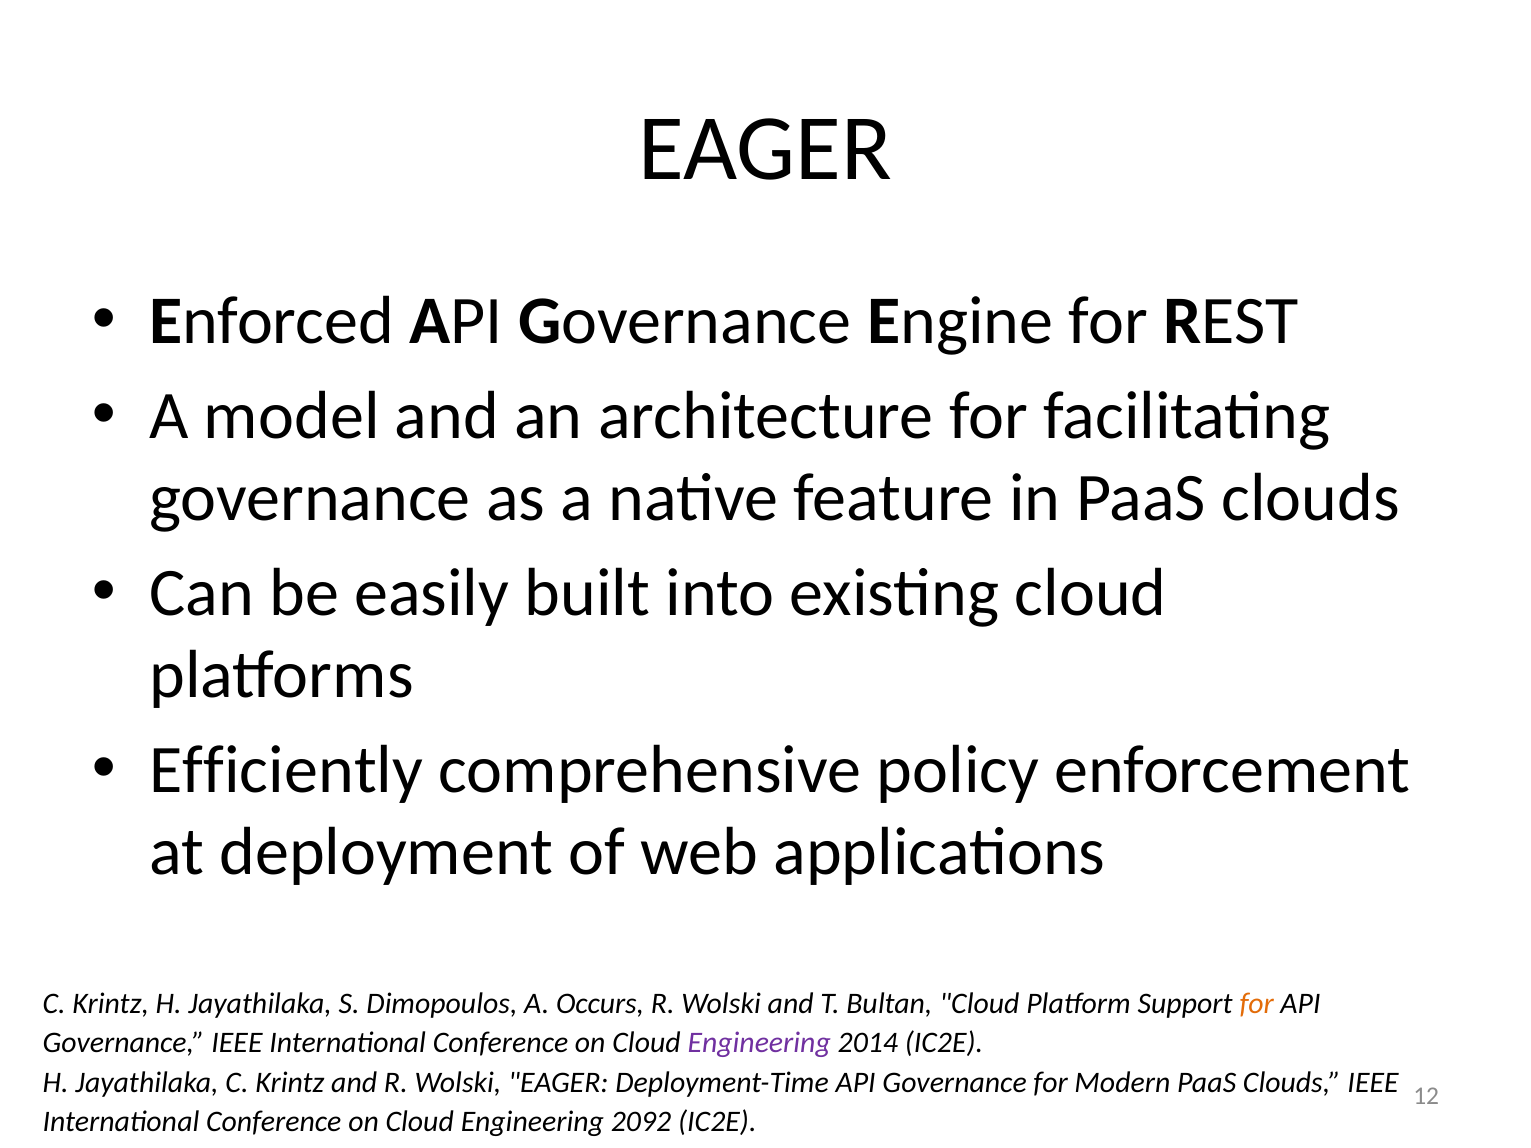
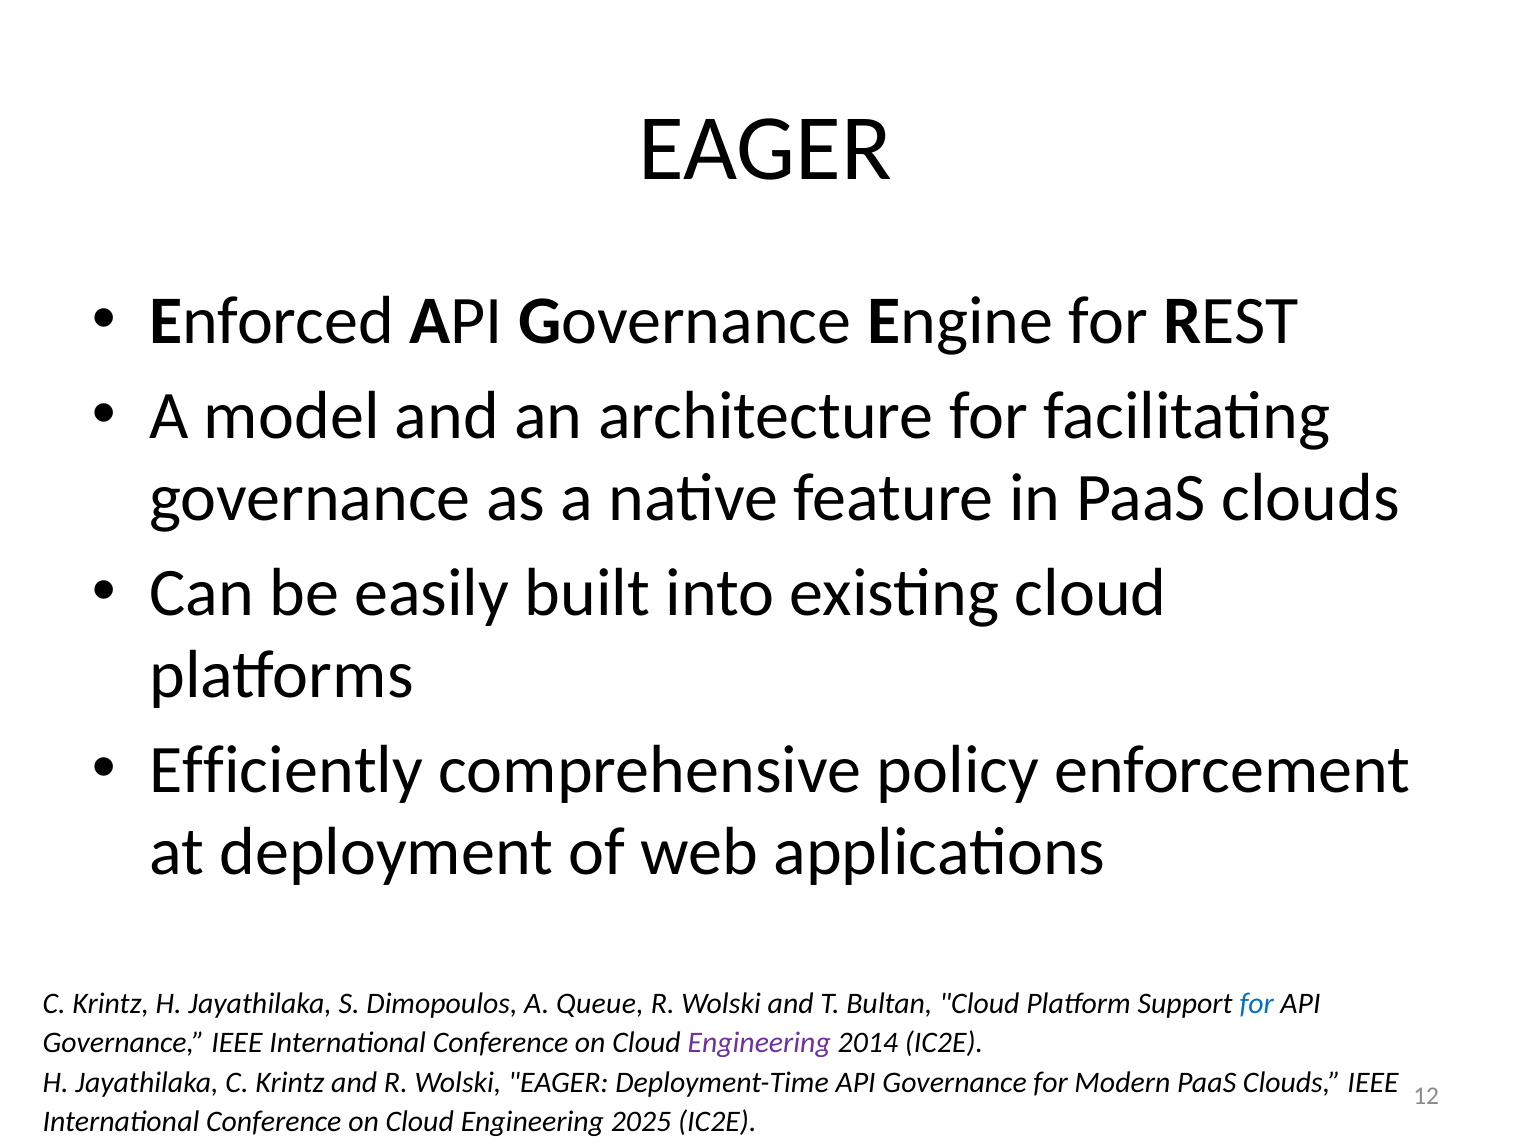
Occurs: Occurs -> Queue
for at (1257, 1004) colour: orange -> blue
2092: 2092 -> 2025
